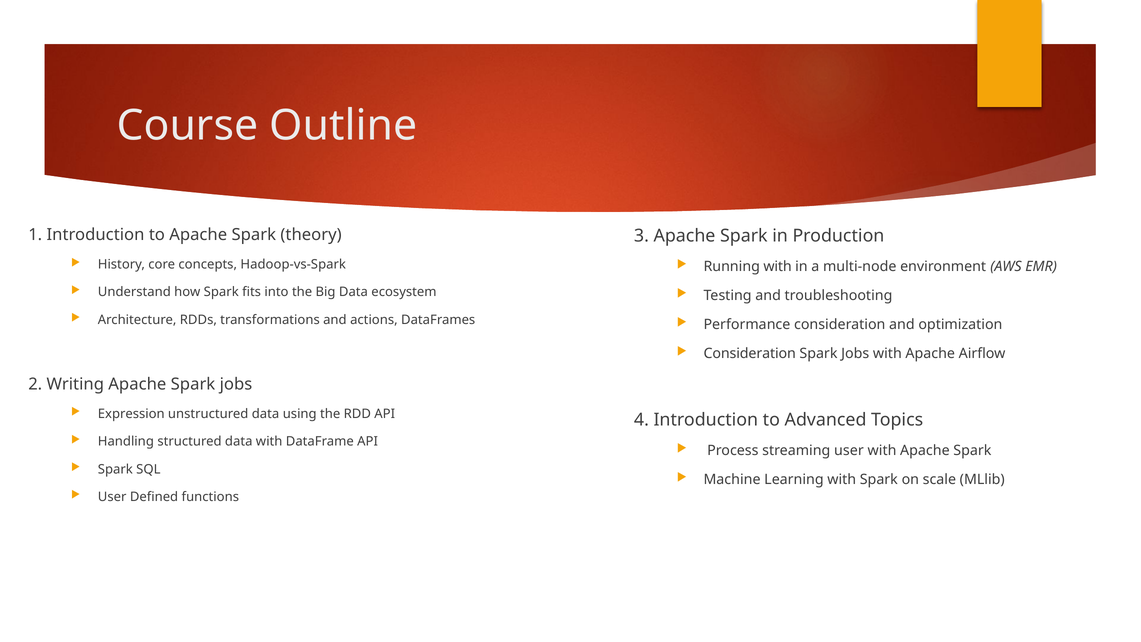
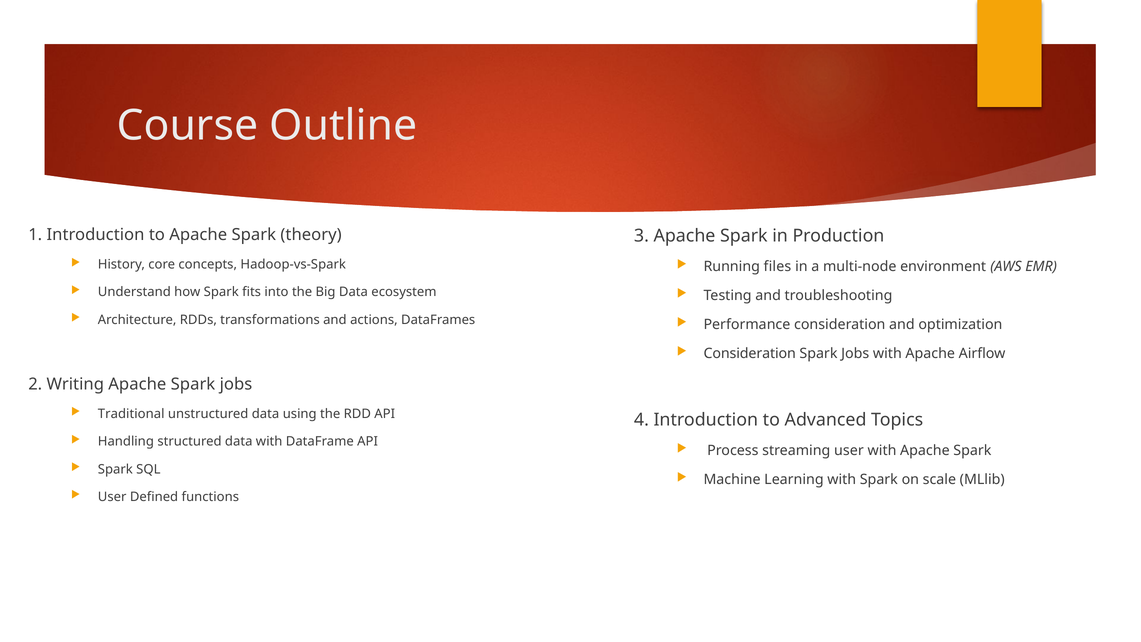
Running with: with -> files
Expression: Expression -> Traditional
